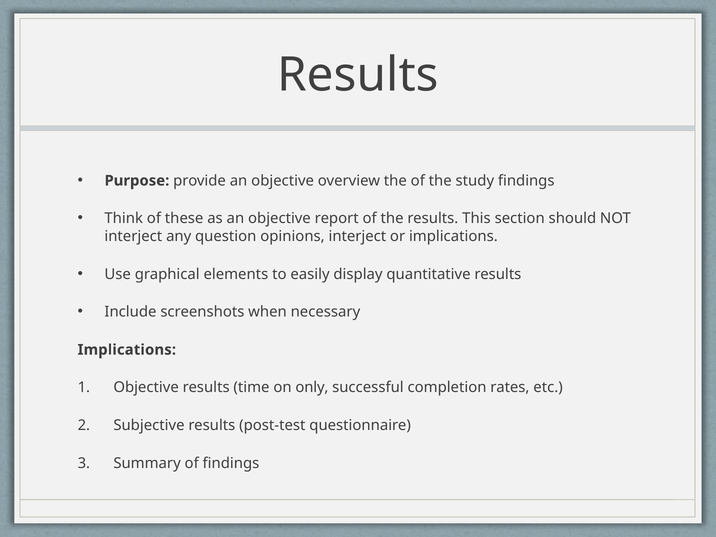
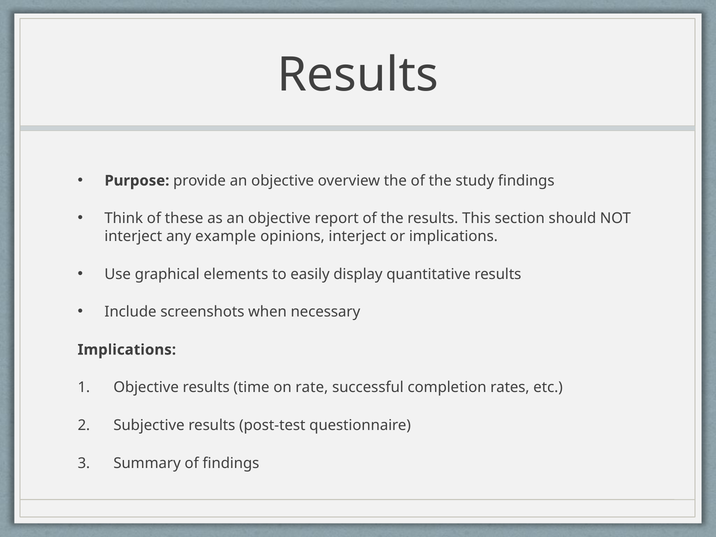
question: question -> example
only: only -> rate
